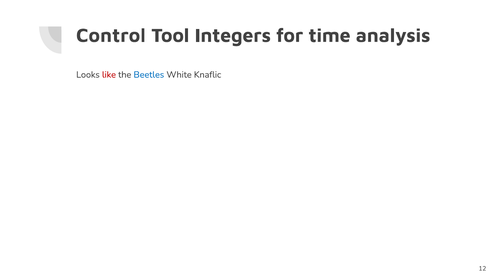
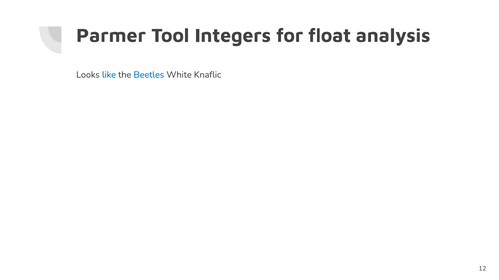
Control: Control -> Parmer
time: time -> float
like colour: red -> blue
